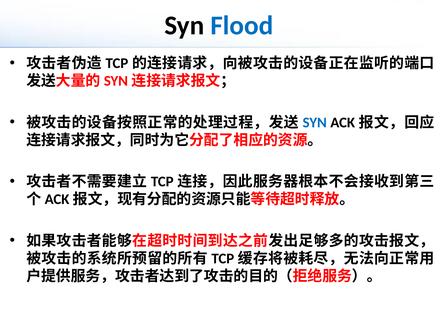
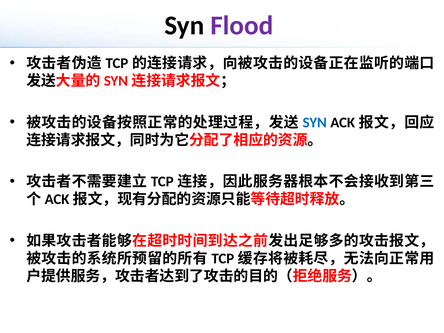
Flood colour: blue -> purple
